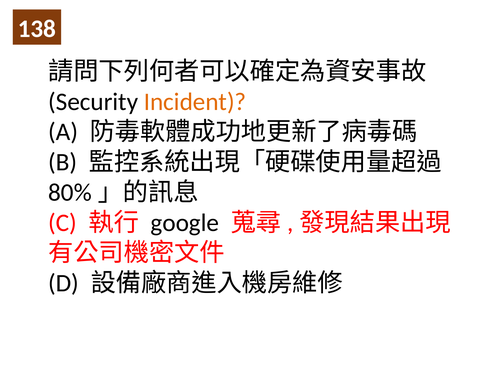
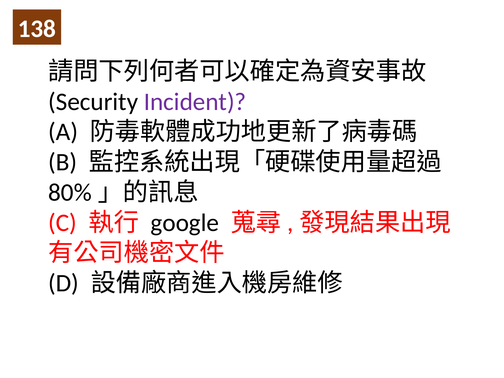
Incident colour: orange -> purple
